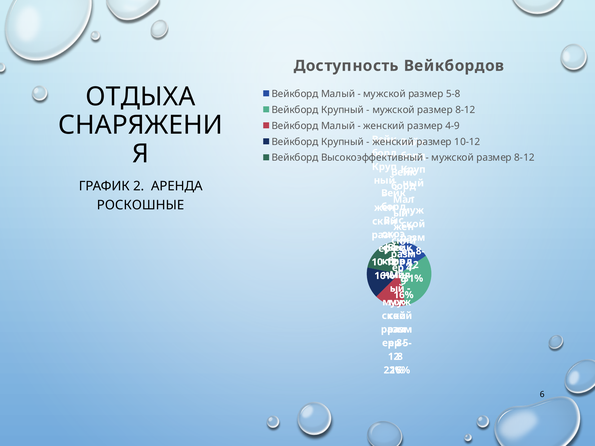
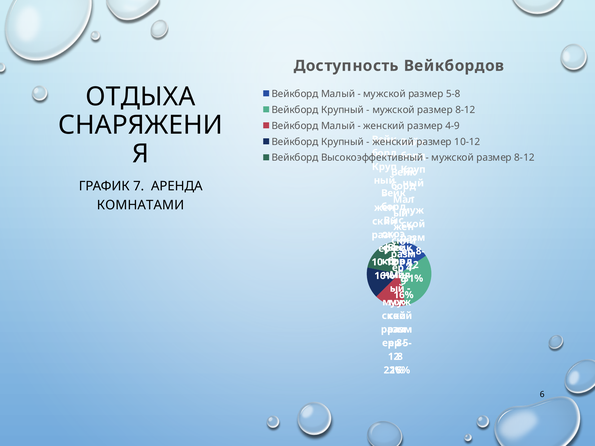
2: 2 -> 7
РОСКОШНЫЕ: РОСКОШНЫЕ -> КОМНАТАМИ
